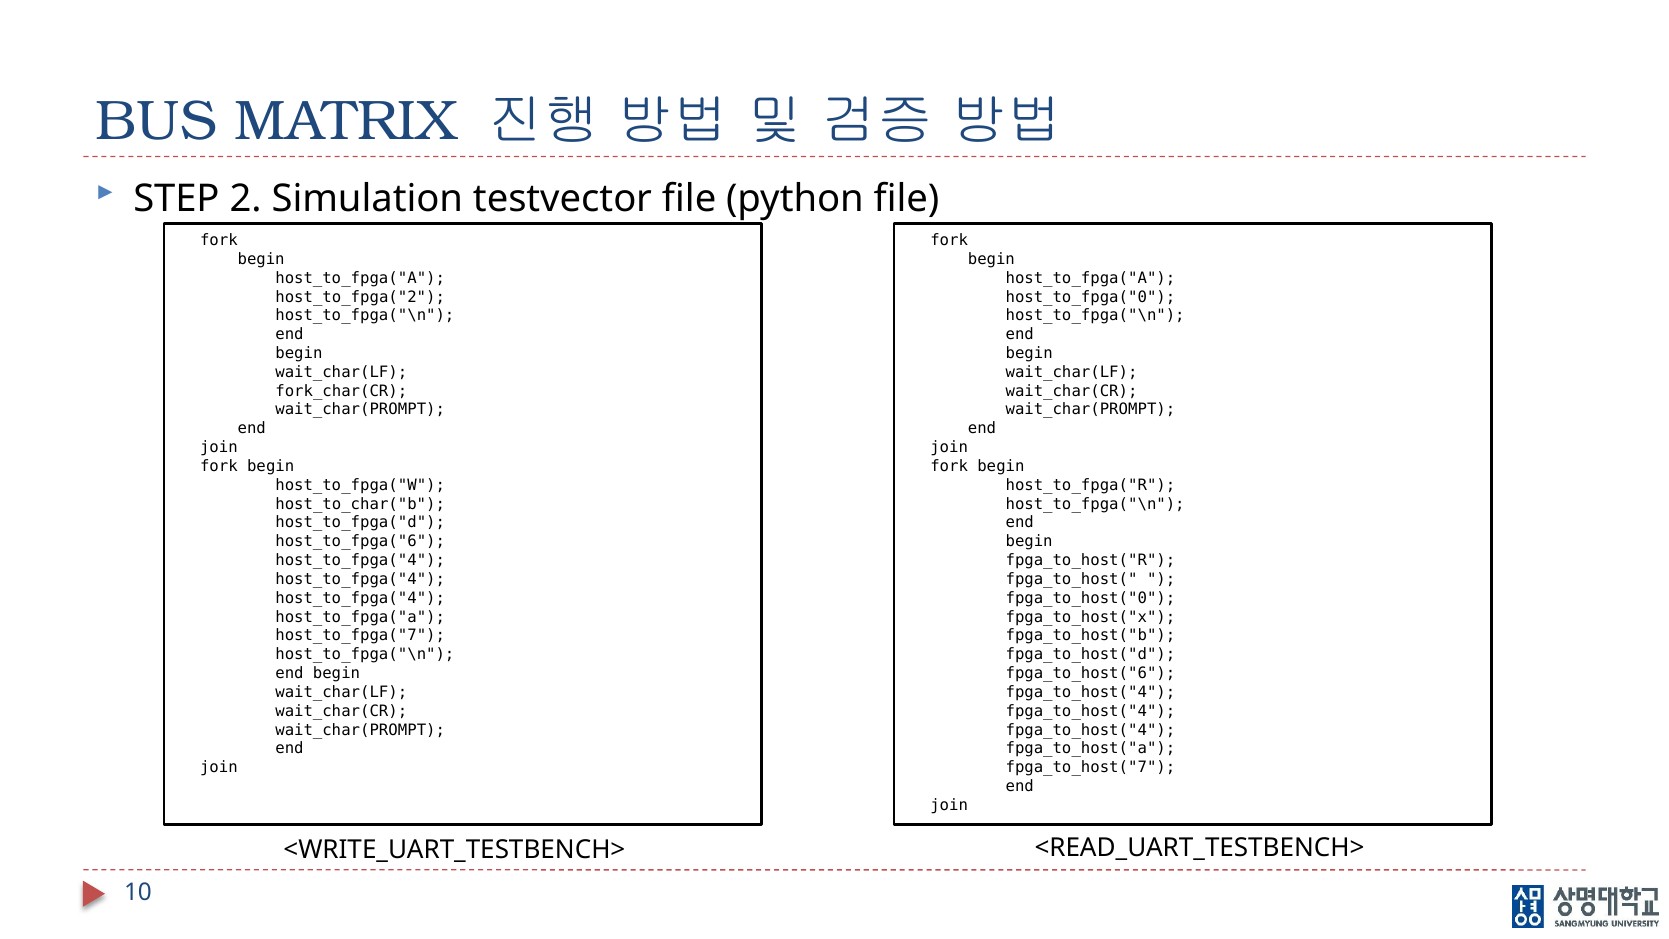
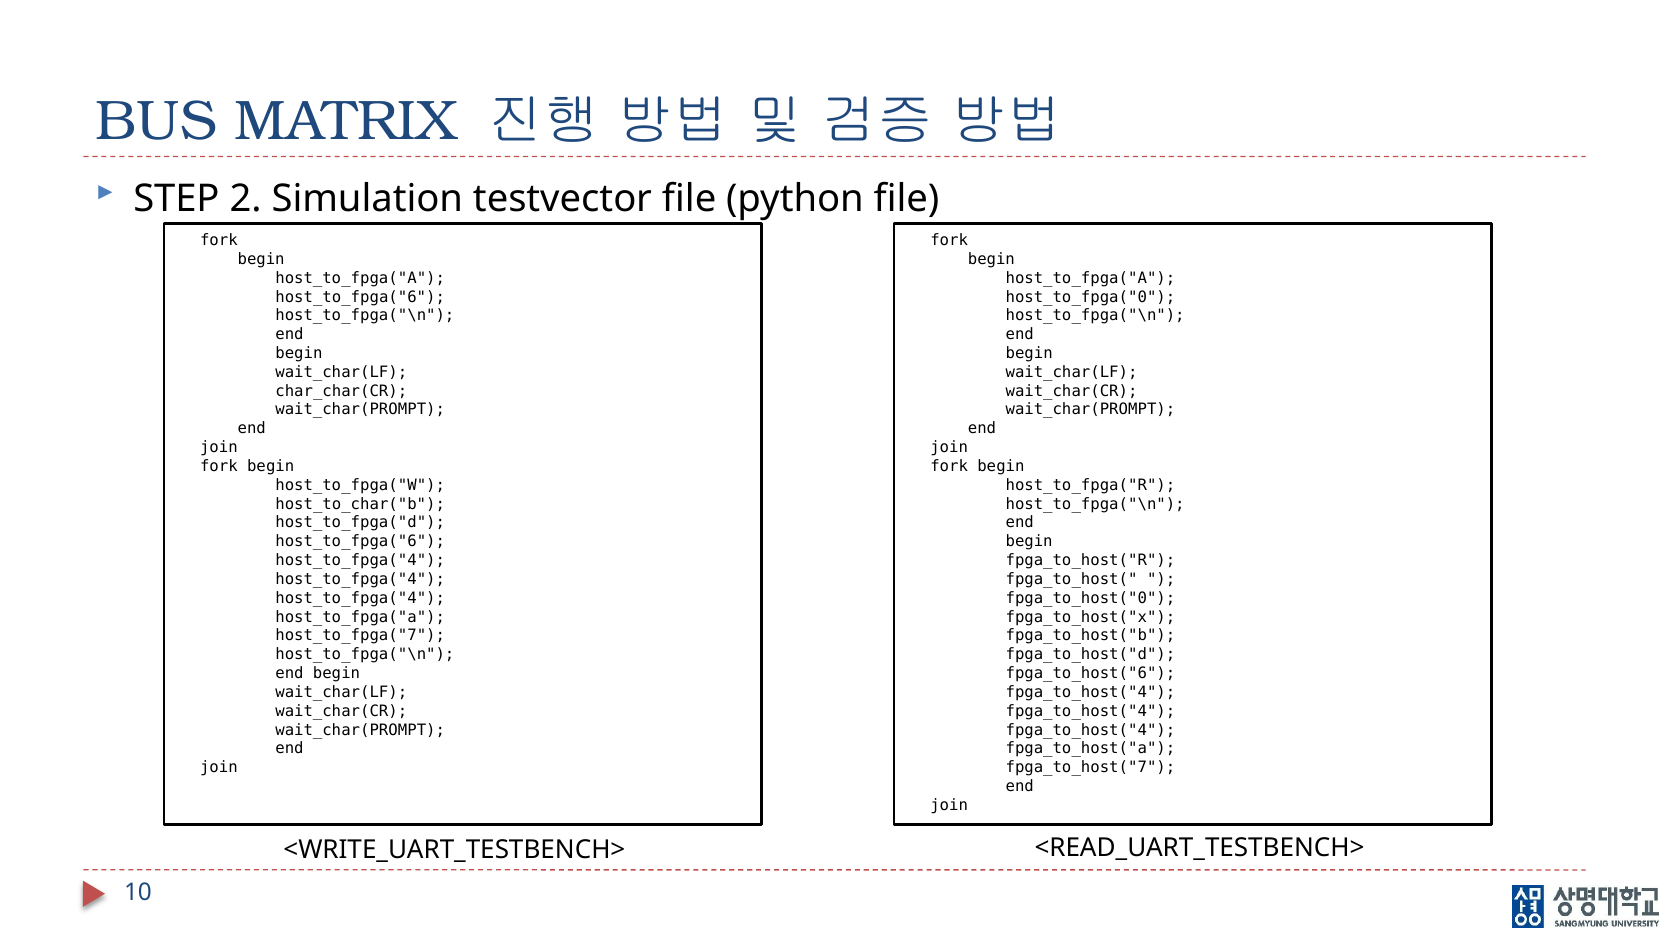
host_to_fpga("2 at (360, 297): host_to_fpga("2 -> host_to_fpga("6
fork_char(CR: fork_char(CR -> char_char(CR
